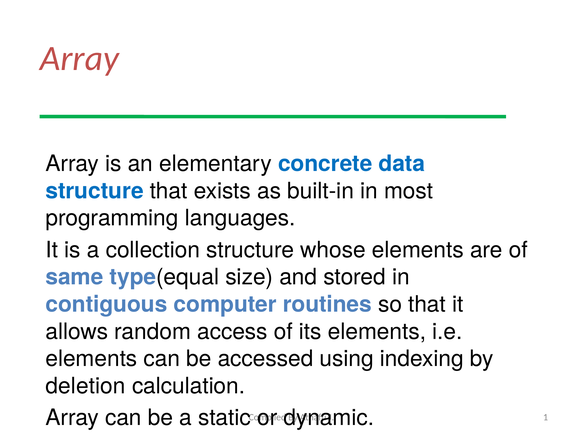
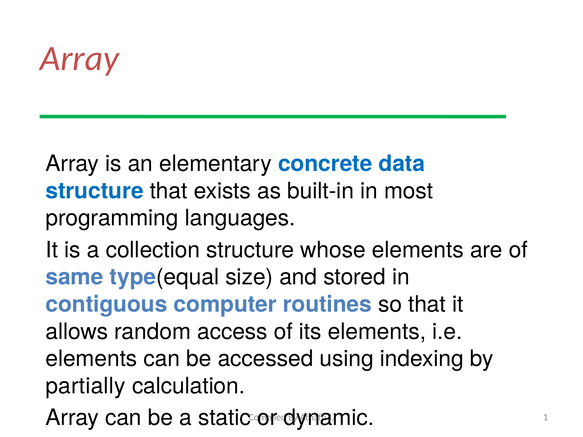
deletion: deletion -> partially
